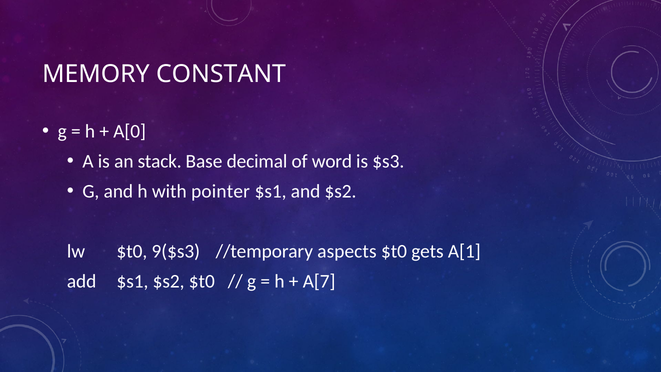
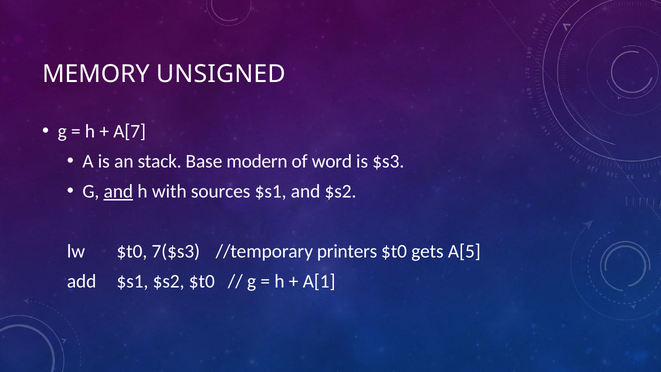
CONSTANT: CONSTANT -> UNSIGNED
A[0: A[0 -> A[7
decimal: decimal -> modern
and at (118, 191) underline: none -> present
pointer: pointer -> sources
9($s3: 9($s3 -> 7($s3
aspects: aspects -> printers
A[1: A[1 -> A[5
A[7: A[7 -> A[1
